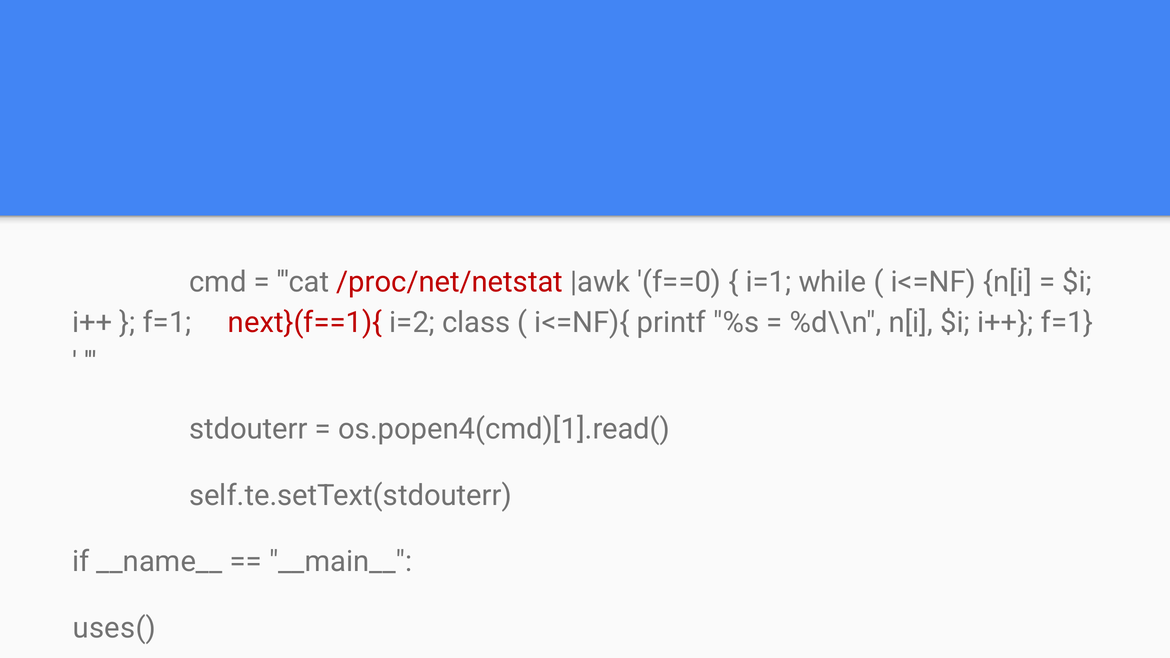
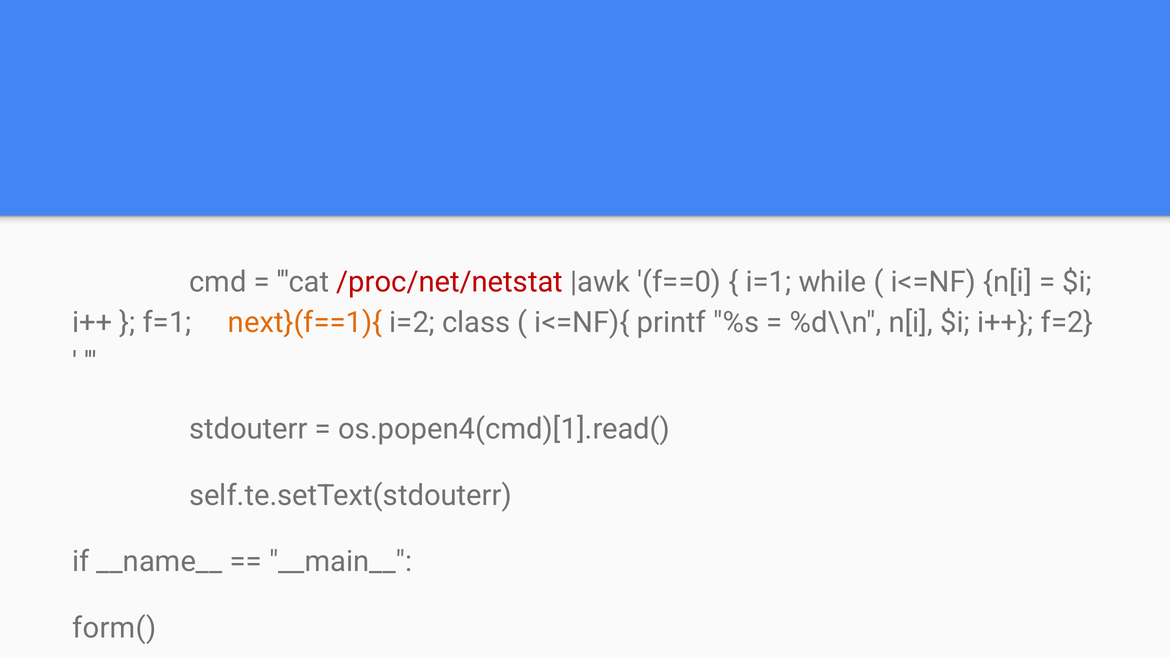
next}(f==1){ colour: red -> orange
i++ f=1: f=1 -> f=2
uses(: uses( -> form(
